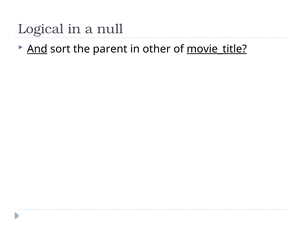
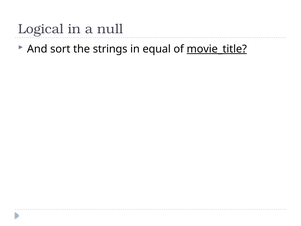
And underline: present -> none
parent: parent -> strings
other: other -> equal
